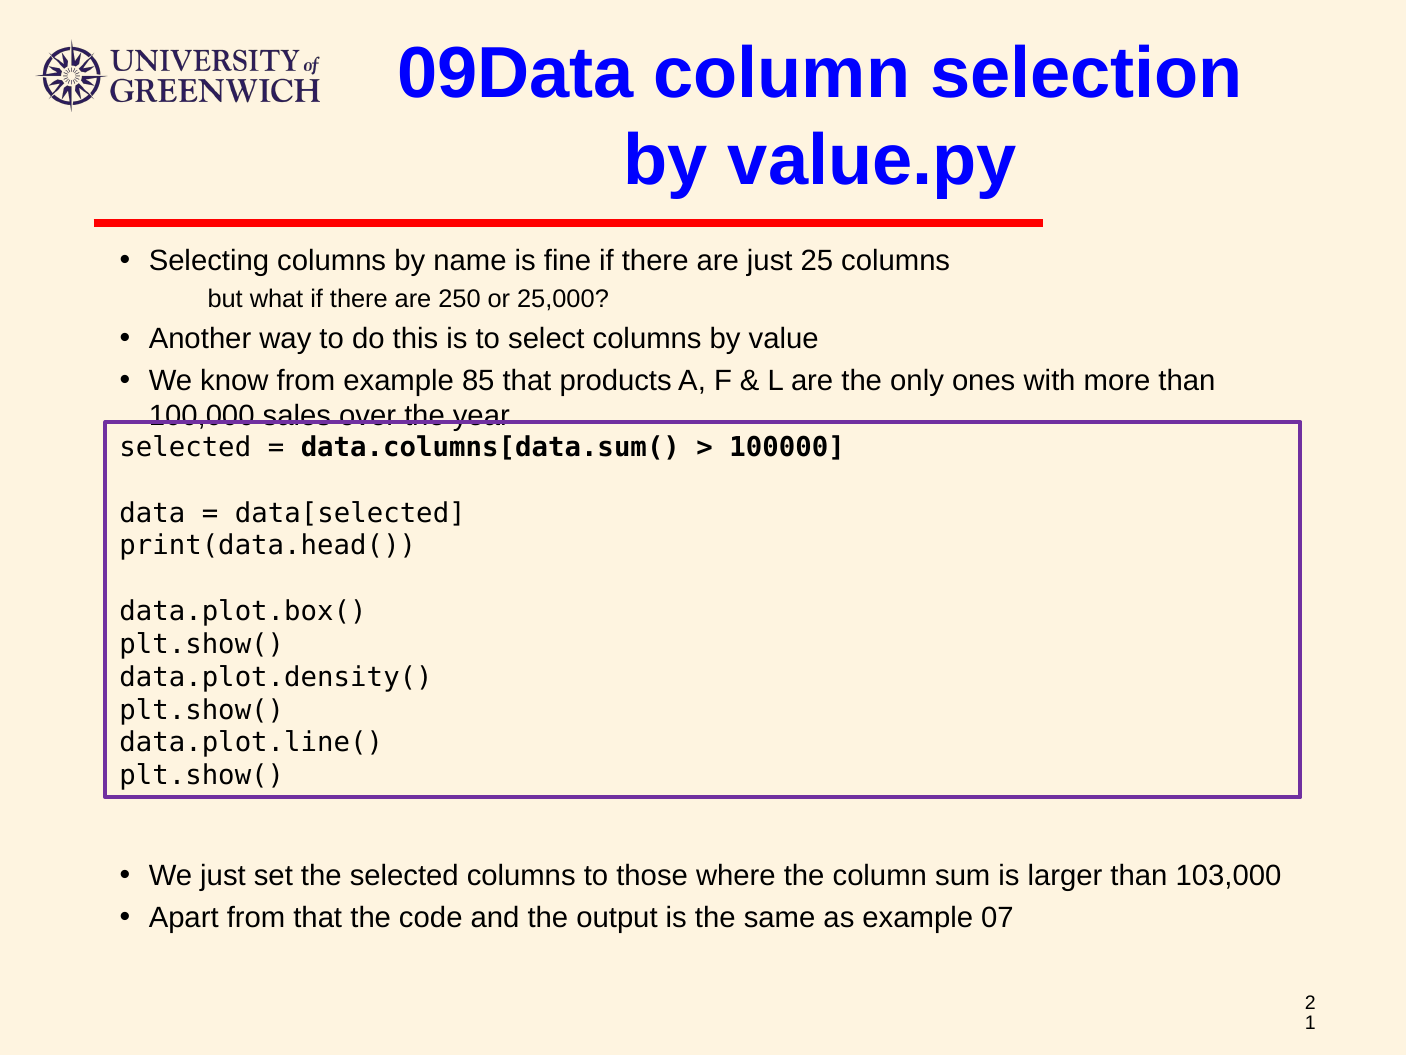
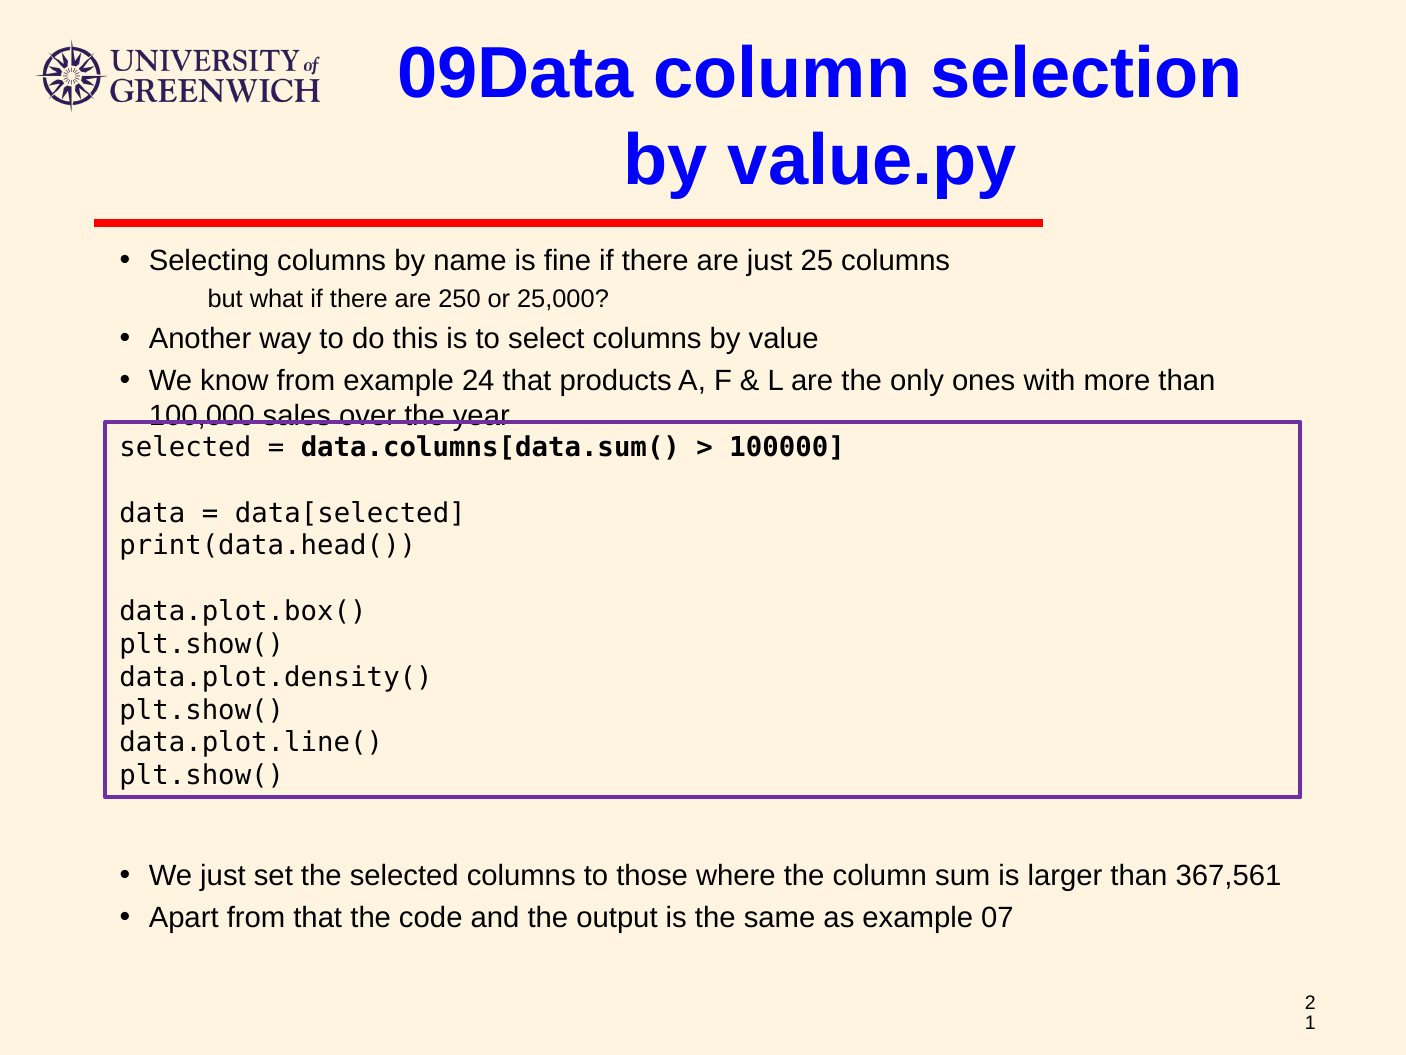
85: 85 -> 24
103,000: 103,000 -> 367,561
